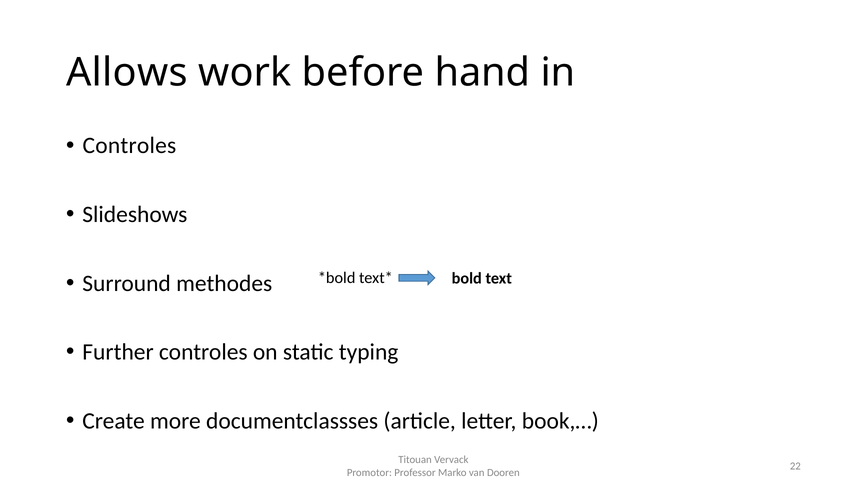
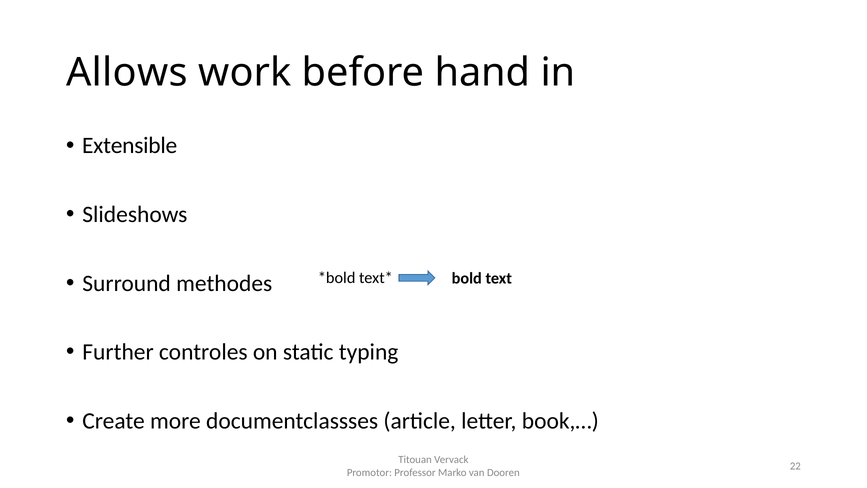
Controles at (129, 146): Controles -> Extensible
